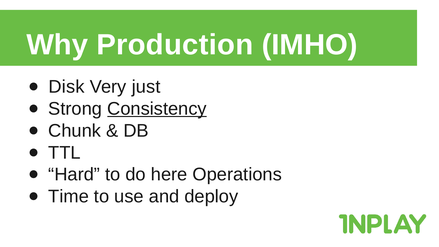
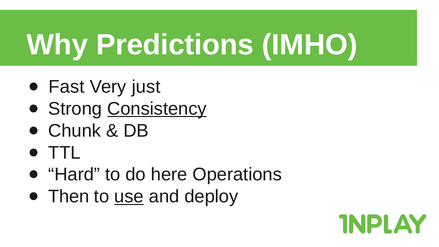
Production: Production -> Predictions
Disk: Disk -> Fast
Time: Time -> Then
use underline: none -> present
